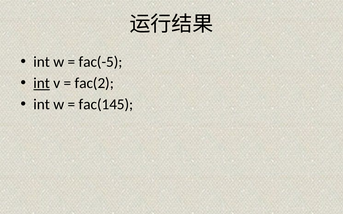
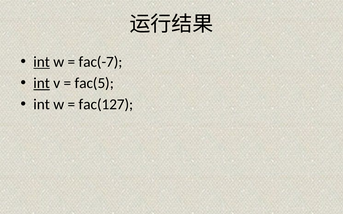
int at (42, 62) underline: none -> present
fac(-5: fac(-5 -> fac(-7
fac(2: fac(2 -> fac(5
fac(145: fac(145 -> fac(127
